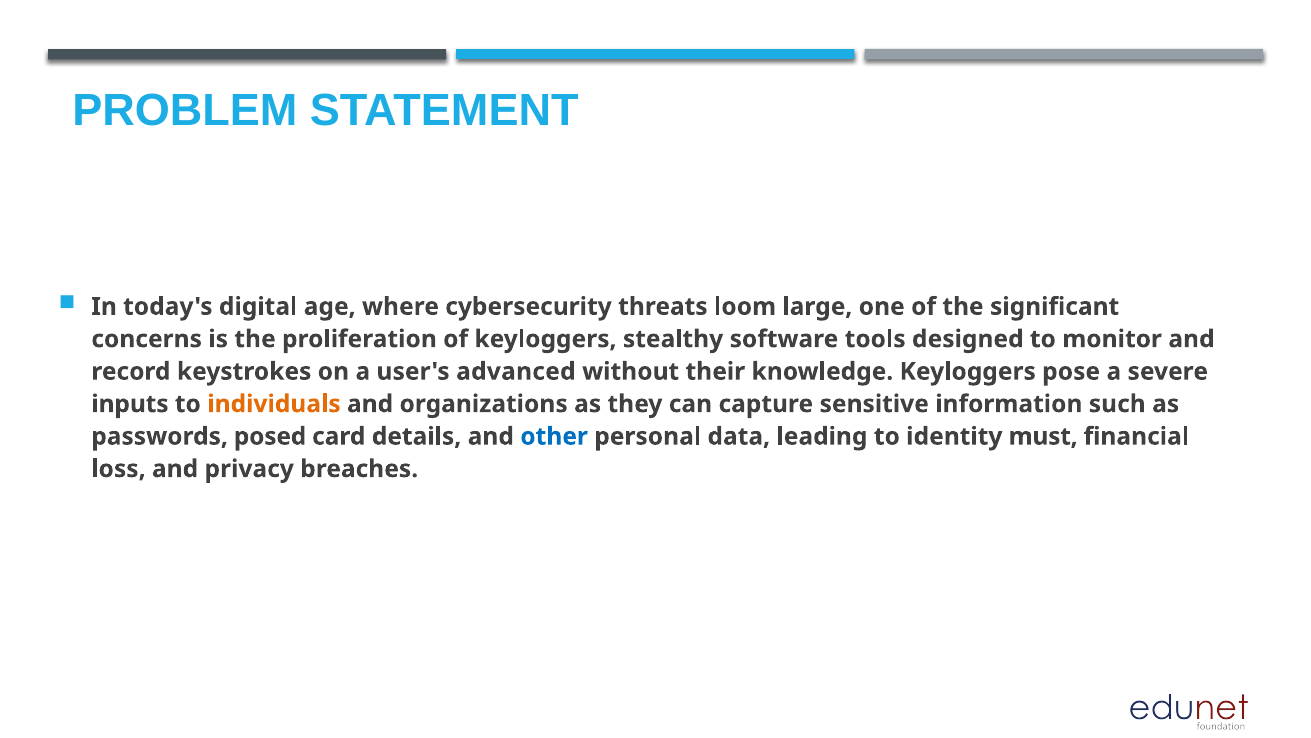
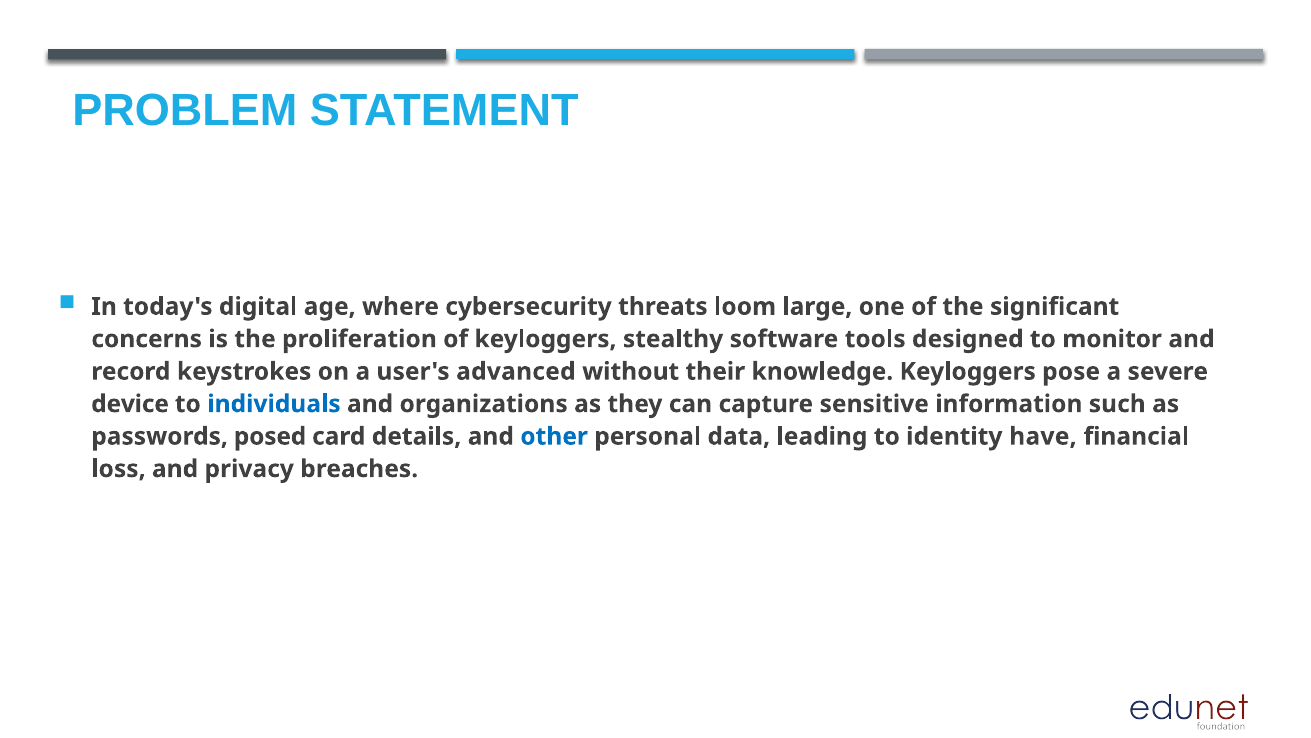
inputs: inputs -> device
individuals colour: orange -> blue
must: must -> have
